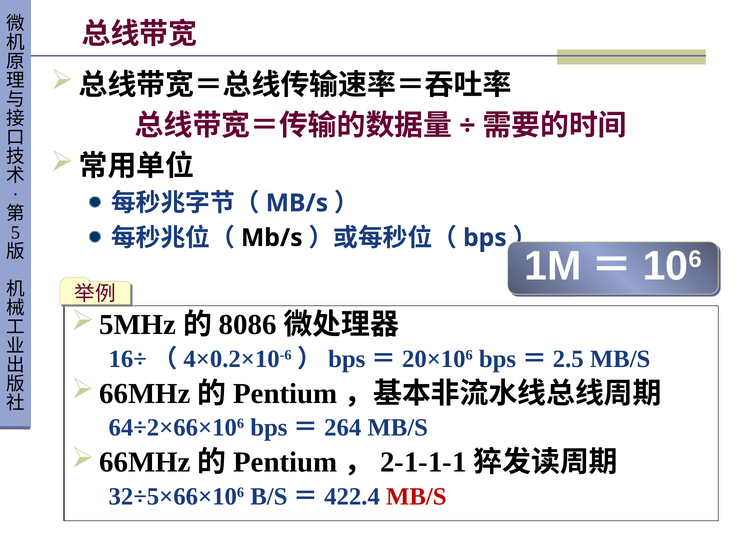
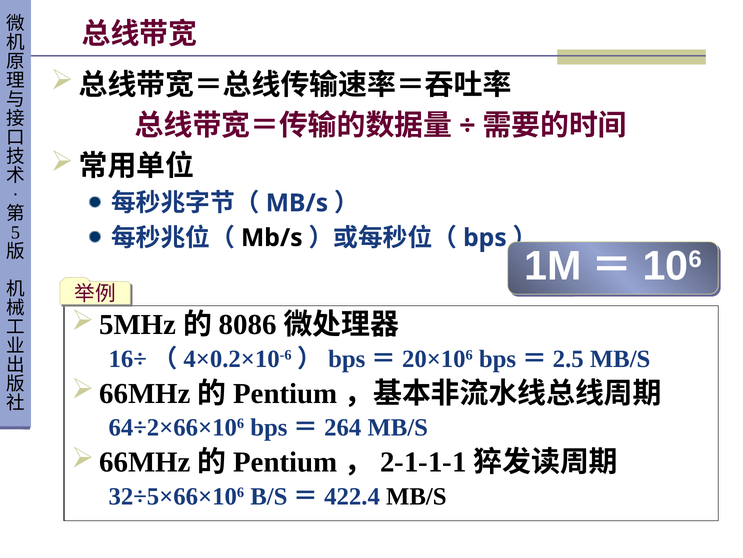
MB/S at (416, 496) colour: red -> black
